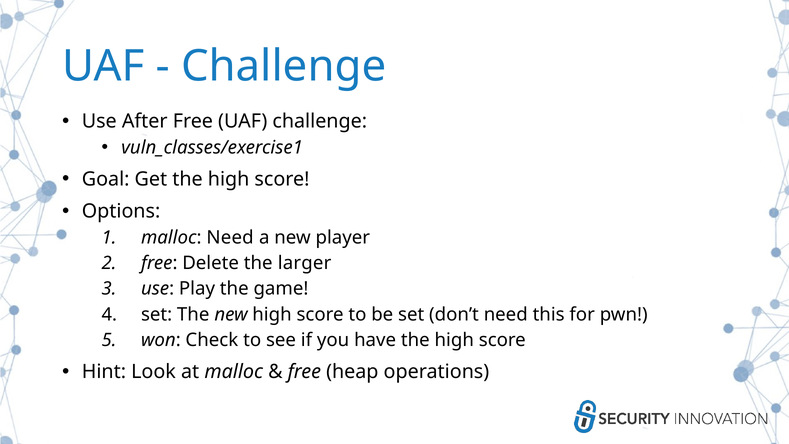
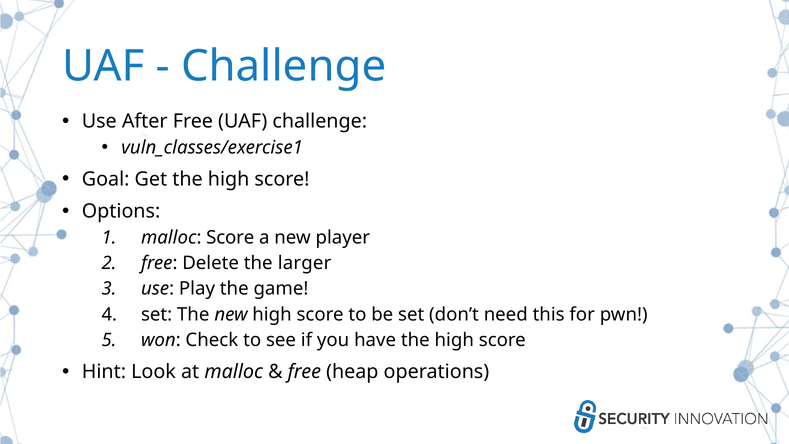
malloc Need: Need -> Score
